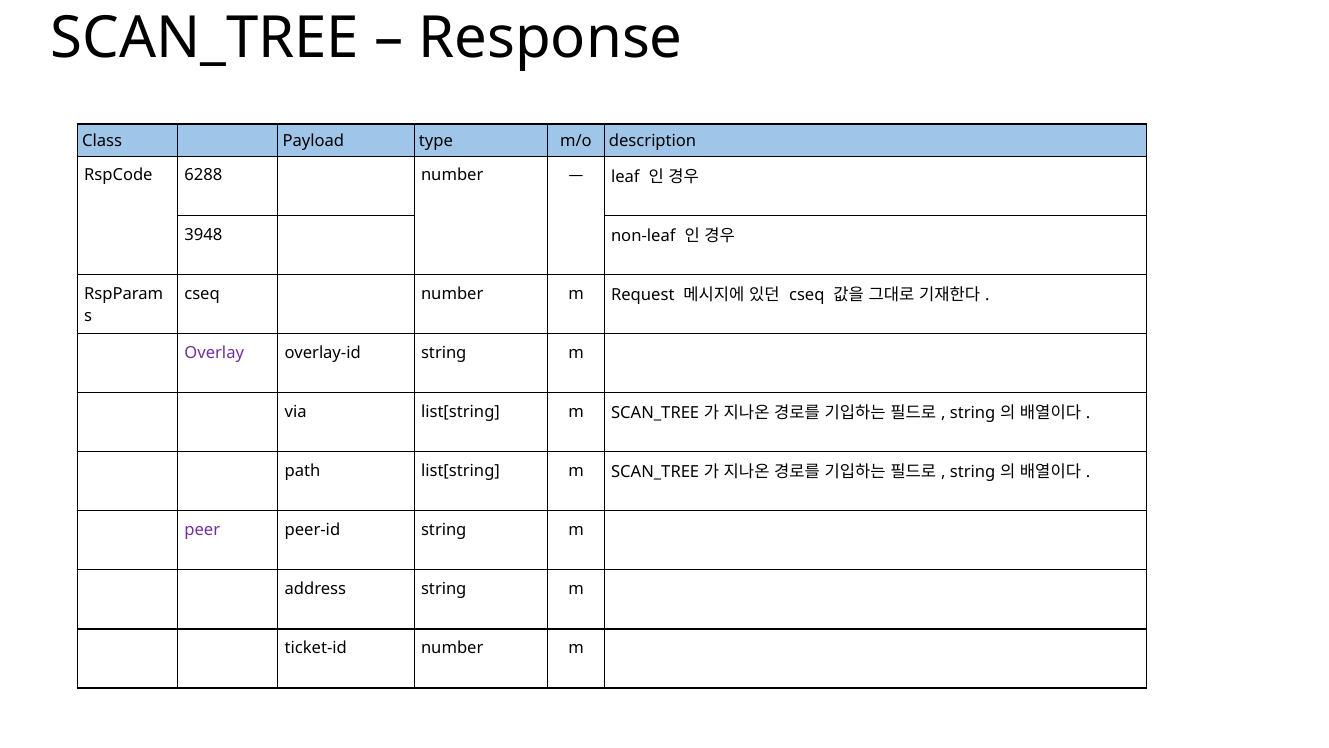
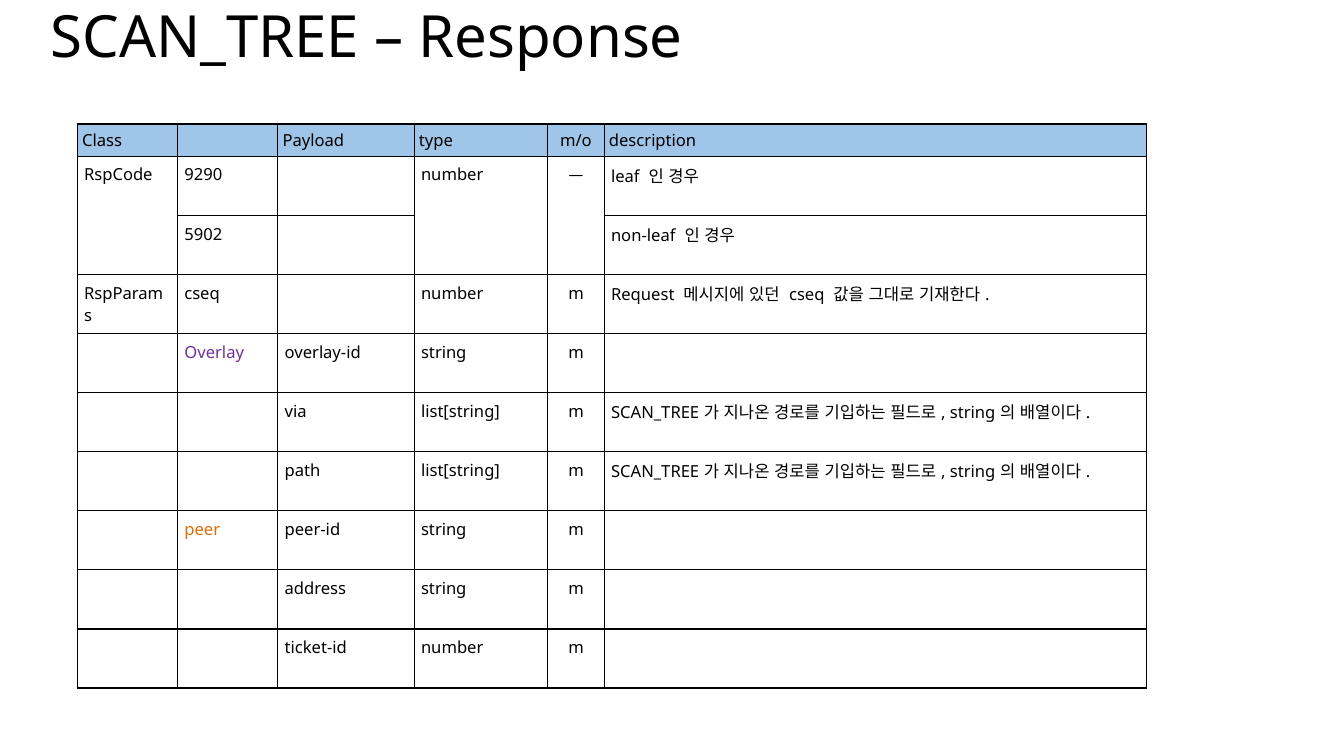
6288: 6288 -> 9290
3948: 3948 -> 5902
peer colour: purple -> orange
